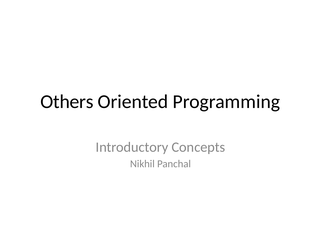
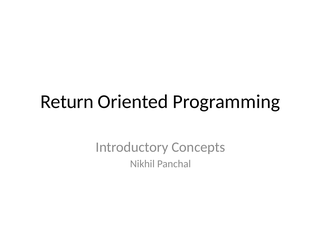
Others: Others -> Return
